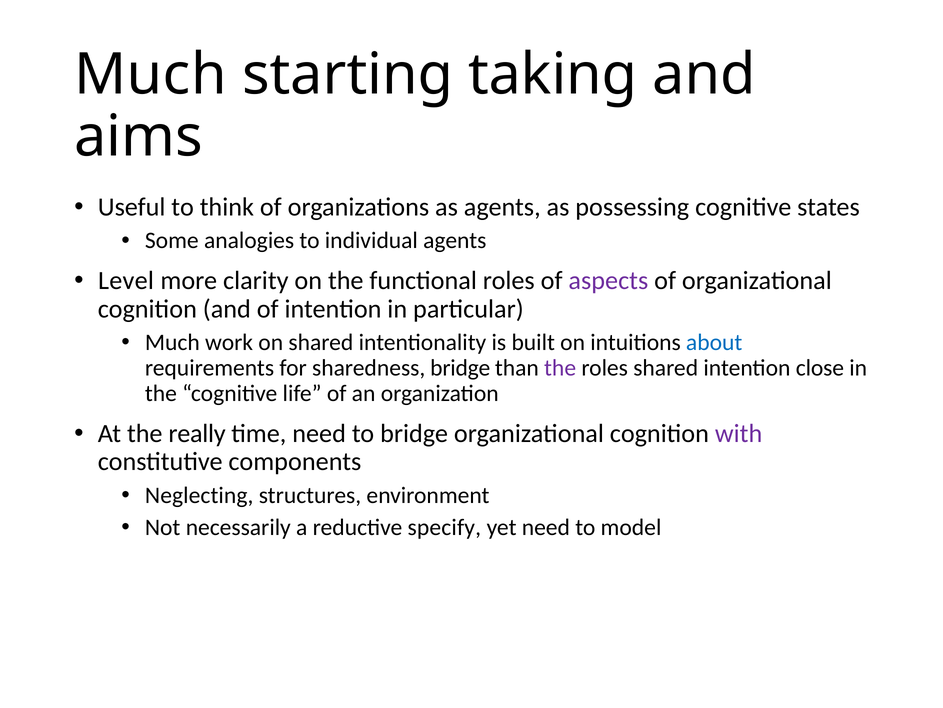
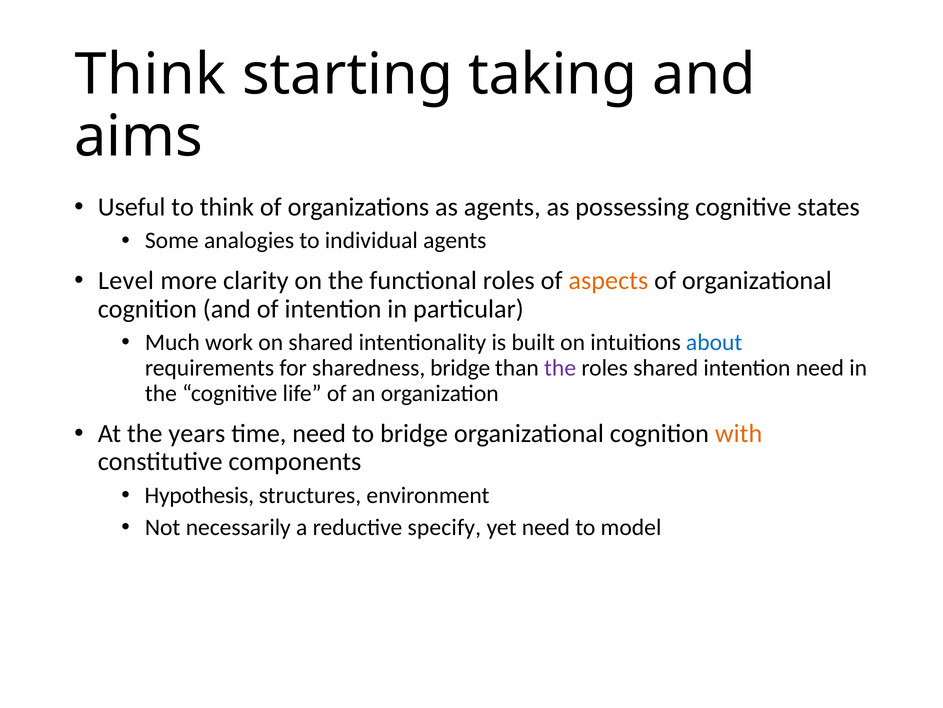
Much at (150, 75): Much -> Think
aspects colour: purple -> orange
intention close: close -> need
really: really -> years
with colour: purple -> orange
Neglecting: Neglecting -> Hypothesis
